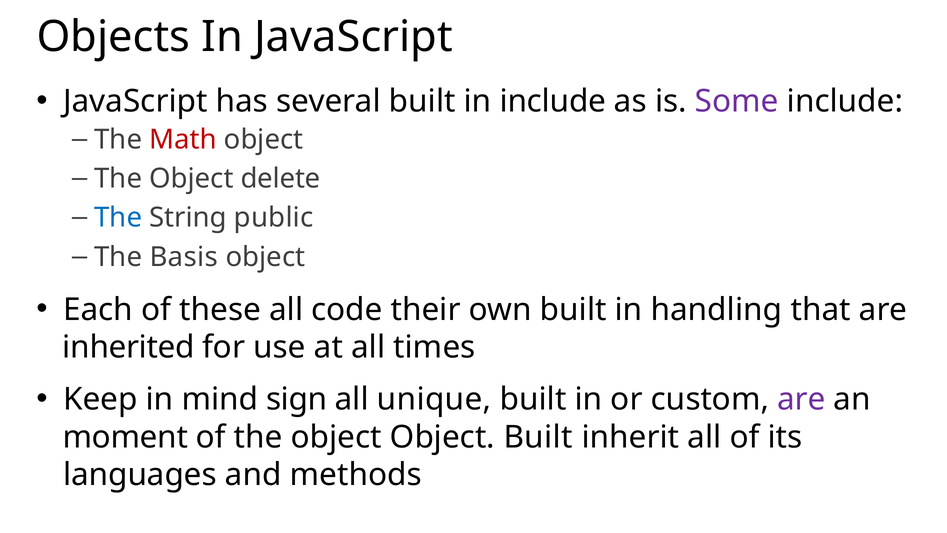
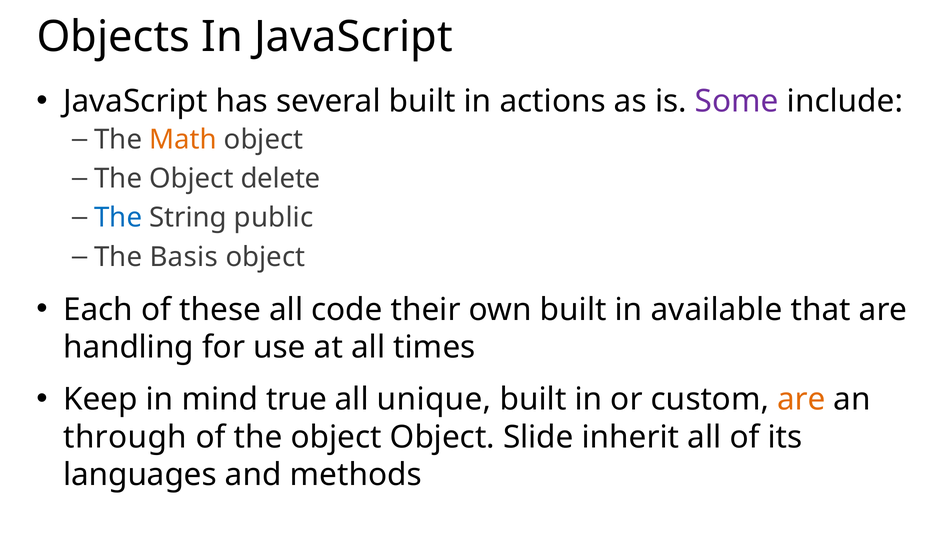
in include: include -> actions
Math colour: red -> orange
handling: handling -> available
inherited: inherited -> handling
sign: sign -> true
are at (801, 399) colour: purple -> orange
moment: moment -> through
Object Built: Built -> Slide
